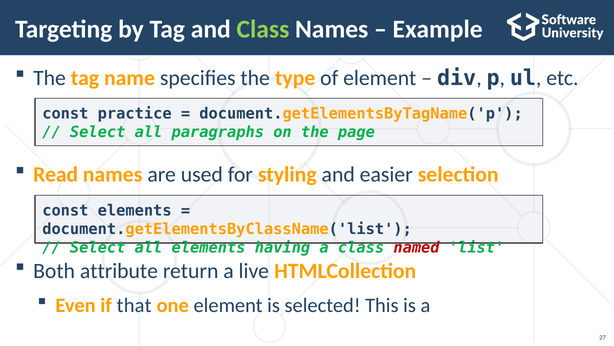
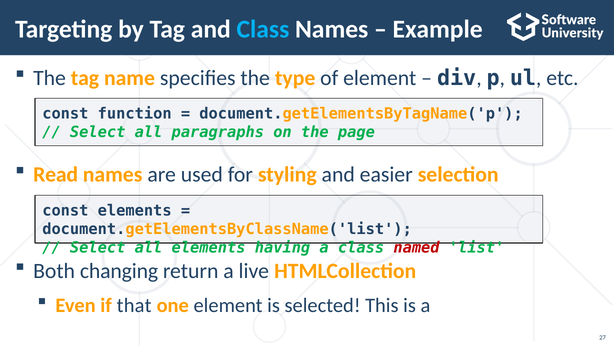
Class at (263, 29) colour: light green -> light blue
practice: practice -> function
attribute: attribute -> changing
